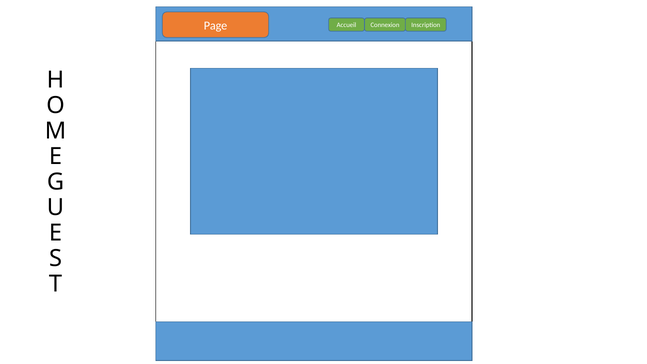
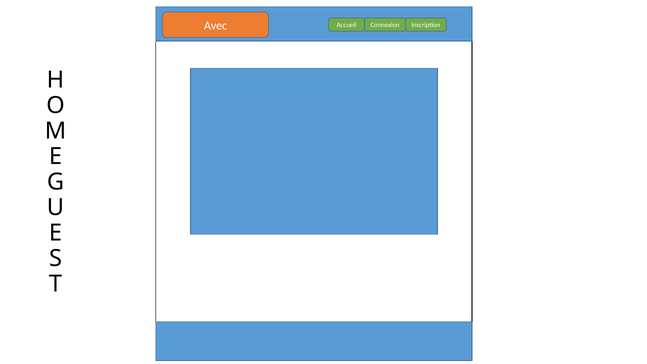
Page: Page -> Avec
